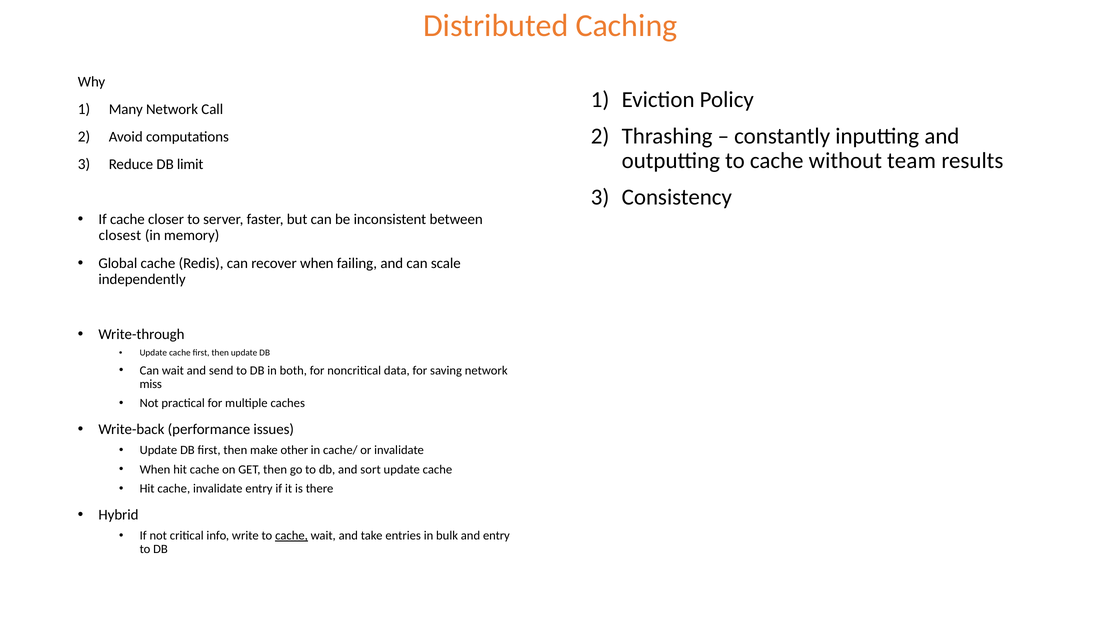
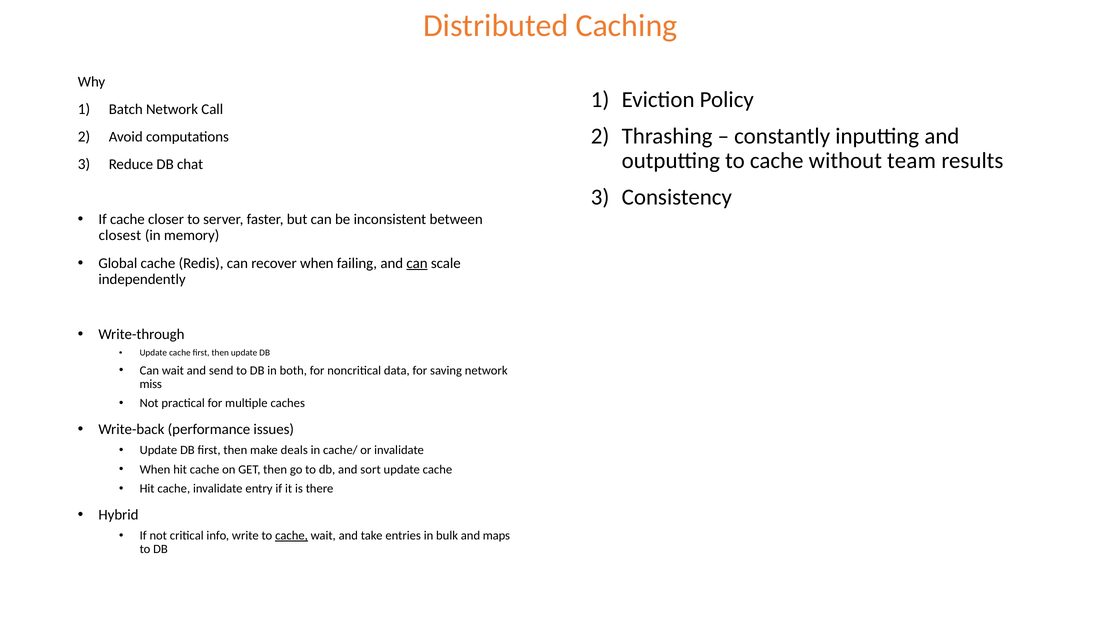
Many: Many -> Batch
limit: limit -> chat
can at (417, 263) underline: none -> present
other: other -> deals
and entry: entry -> maps
